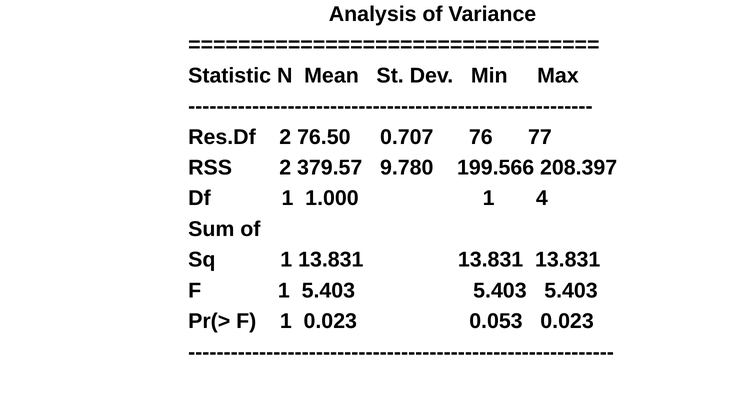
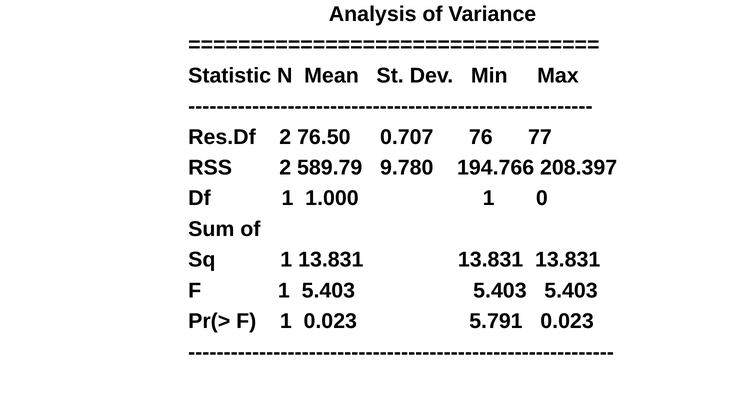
379.57: 379.57 -> 589.79
199.566: 199.566 -> 194.766
4: 4 -> 0
0.053: 0.053 -> 5.791
